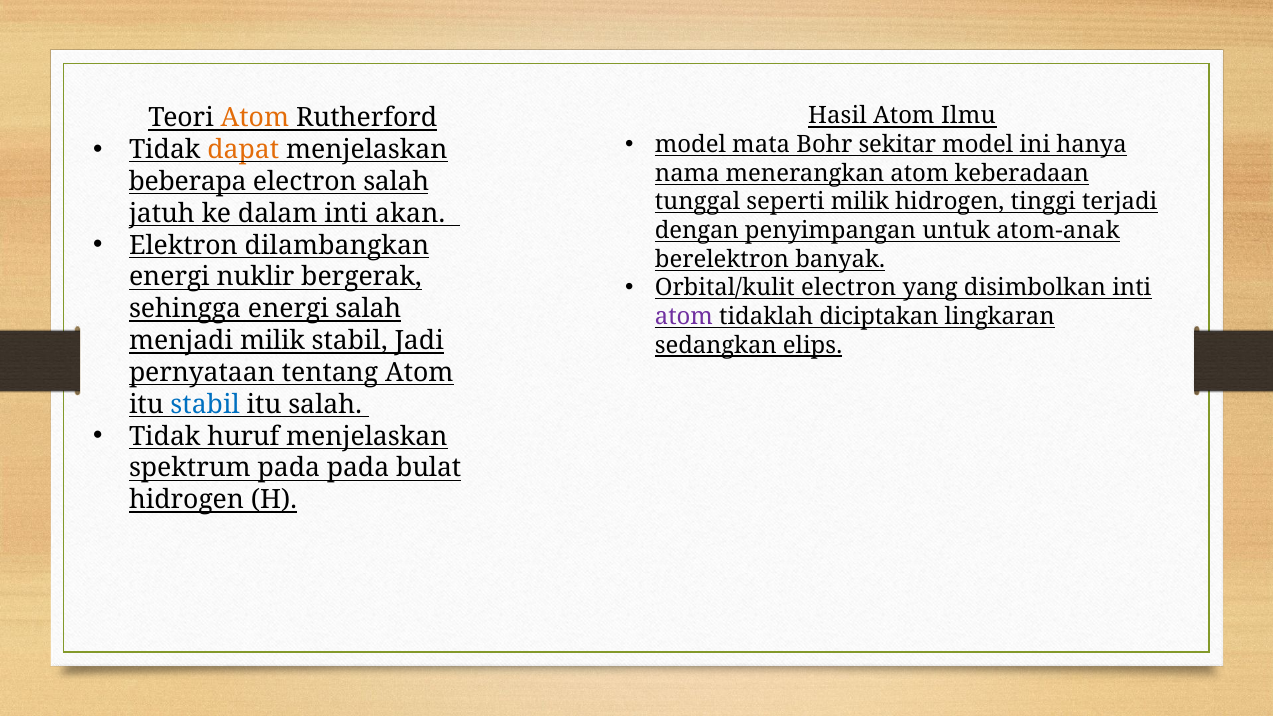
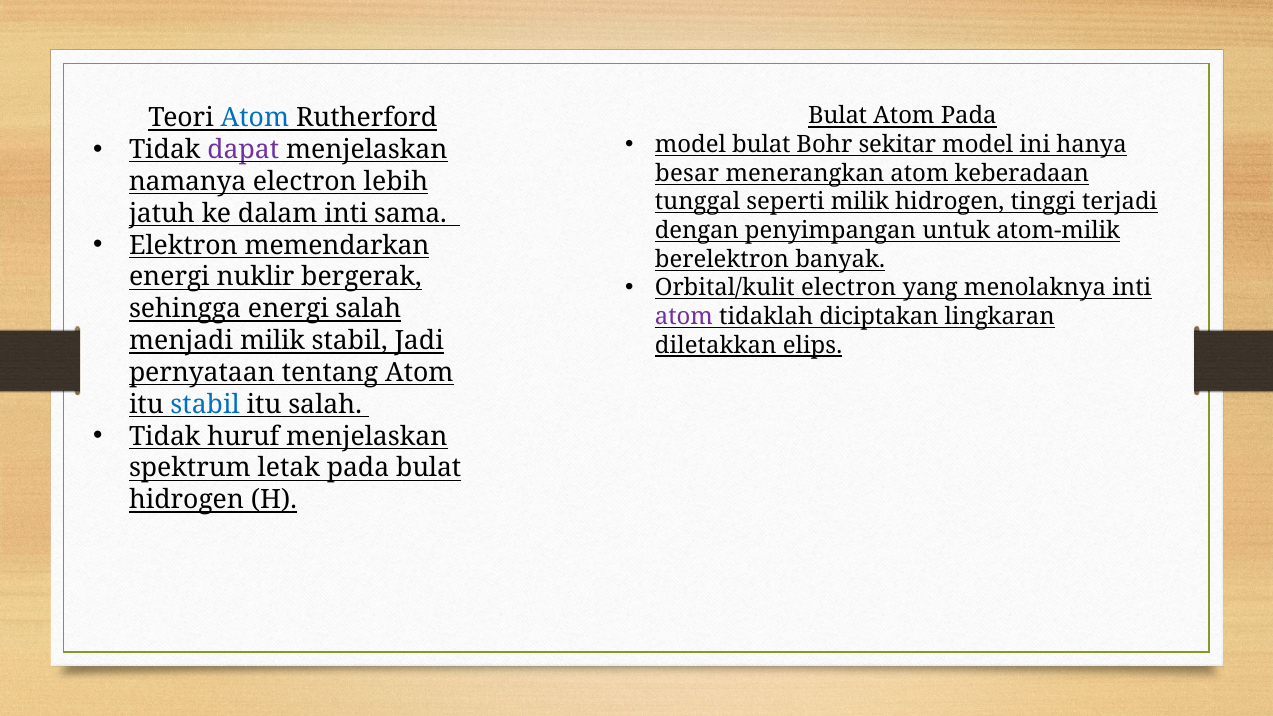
Hasil at (837, 116): Hasil -> Bulat
Atom Ilmu: Ilmu -> Pada
Atom at (255, 118) colour: orange -> blue
model mata: mata -> bulat
dapat colour: orange -> purple
nama: nama -> besar
beberapa: beberapa -> namanya
electron salah: salah -> lebih
akan: akan -> sama
atom-anak: atom-anak -> atom-milik
dilambangkan: dilambangkan -> memendarkan
disimbolkan: disimbolkan -> menolaknya
sedangkan: sedangkan -> diletakkan
spektrum pada: pada -> letak
